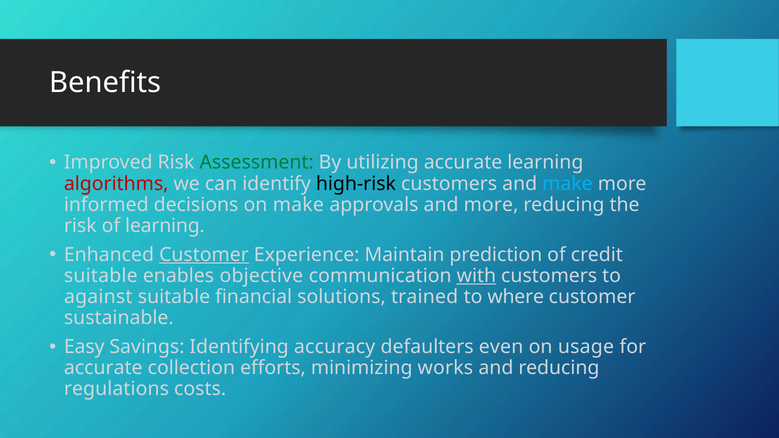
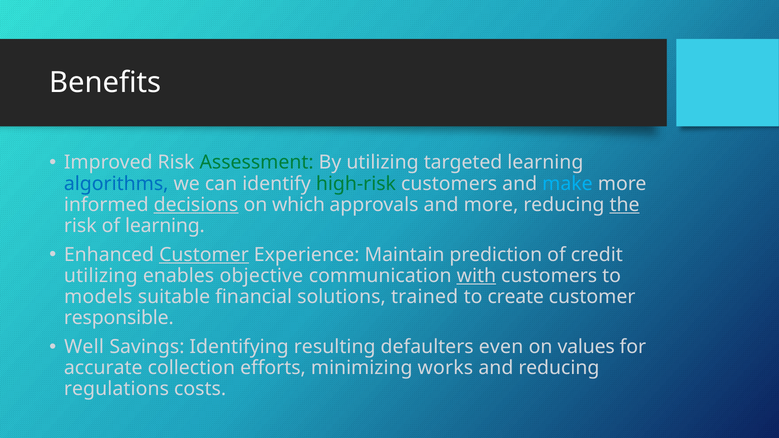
utilizing accurate: accurate -> targeted
algorithms colour: red -> blue
high-risk colour: black -> green
decisions underline: none -> present
on make: make -> which
the underline: none -> present
suitable at (101, 276): suitable -> utilizing
against: against -> models
where: where -> create
sustainable: sustainable -> responsible
Easy: Easy -> Well
accuracy: accuracy -> resulting
usage: usage -> values
